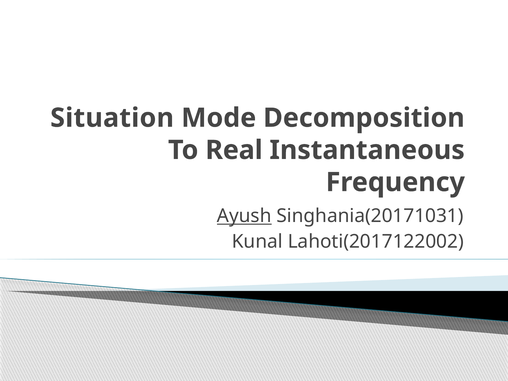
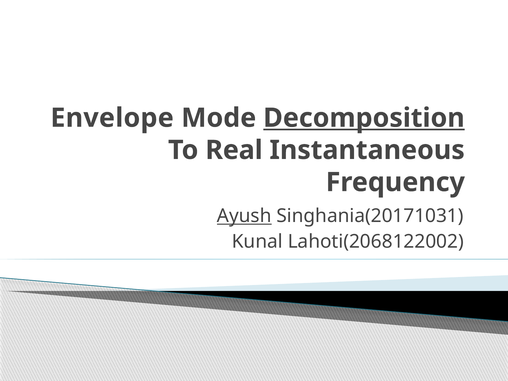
Situation: Situation -> Envelope
Decomposition underline: none -> present
Lahoti(2017122002: Lahoti(2017122002 -> Lahoti(2068122002
